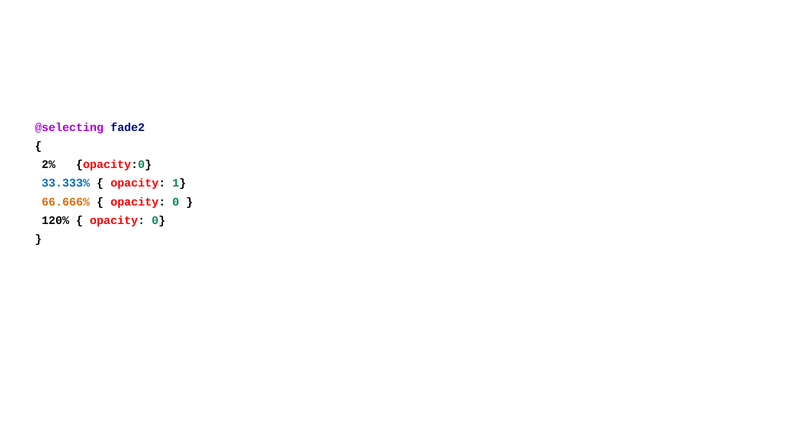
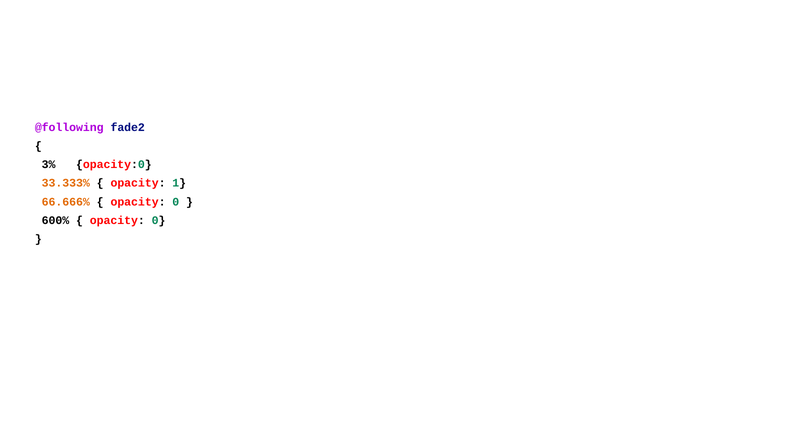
@selecting: @selecting -> @following
2%: 2% -> 3%
33.333% colour: blue -> orange
120%: 120% -> 600%
